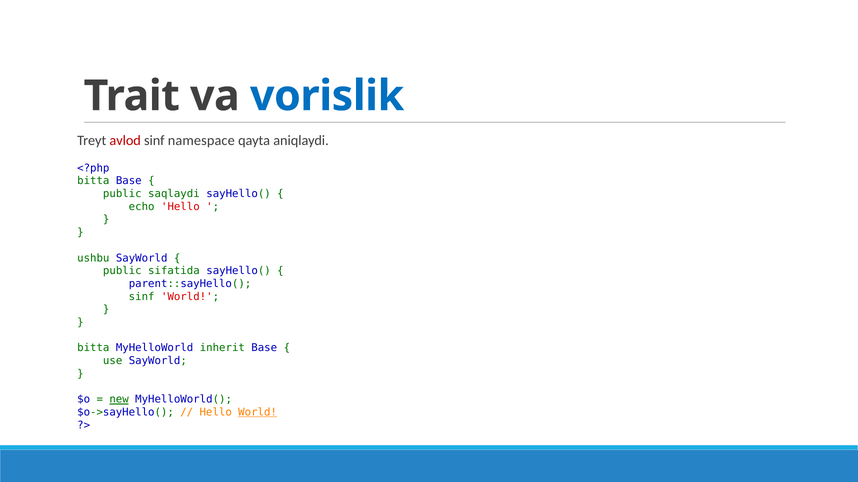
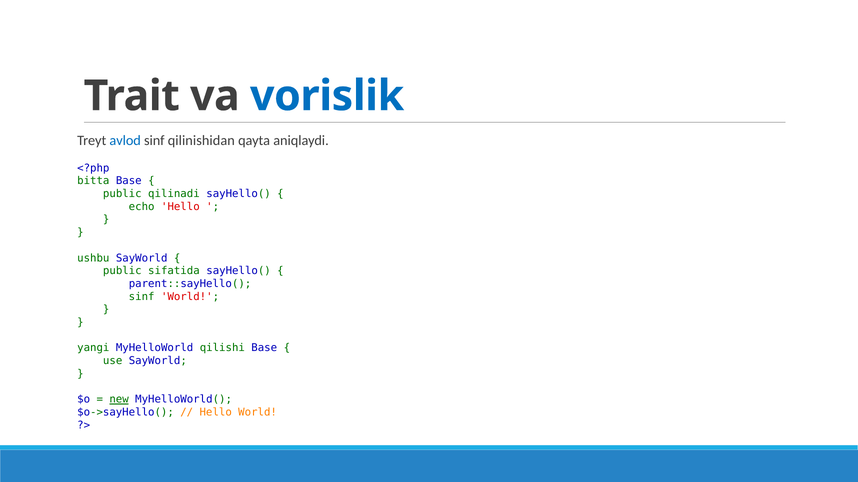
avlod colour: red -> blue
namespace: namespace -> qilinishidan
saqlaydi: saqlaydi -> qilinadi
bitta at (93, 348): bitta -> yangi
inherit: inherit -> qilishi
World at (258, 413) underline: present -> none
